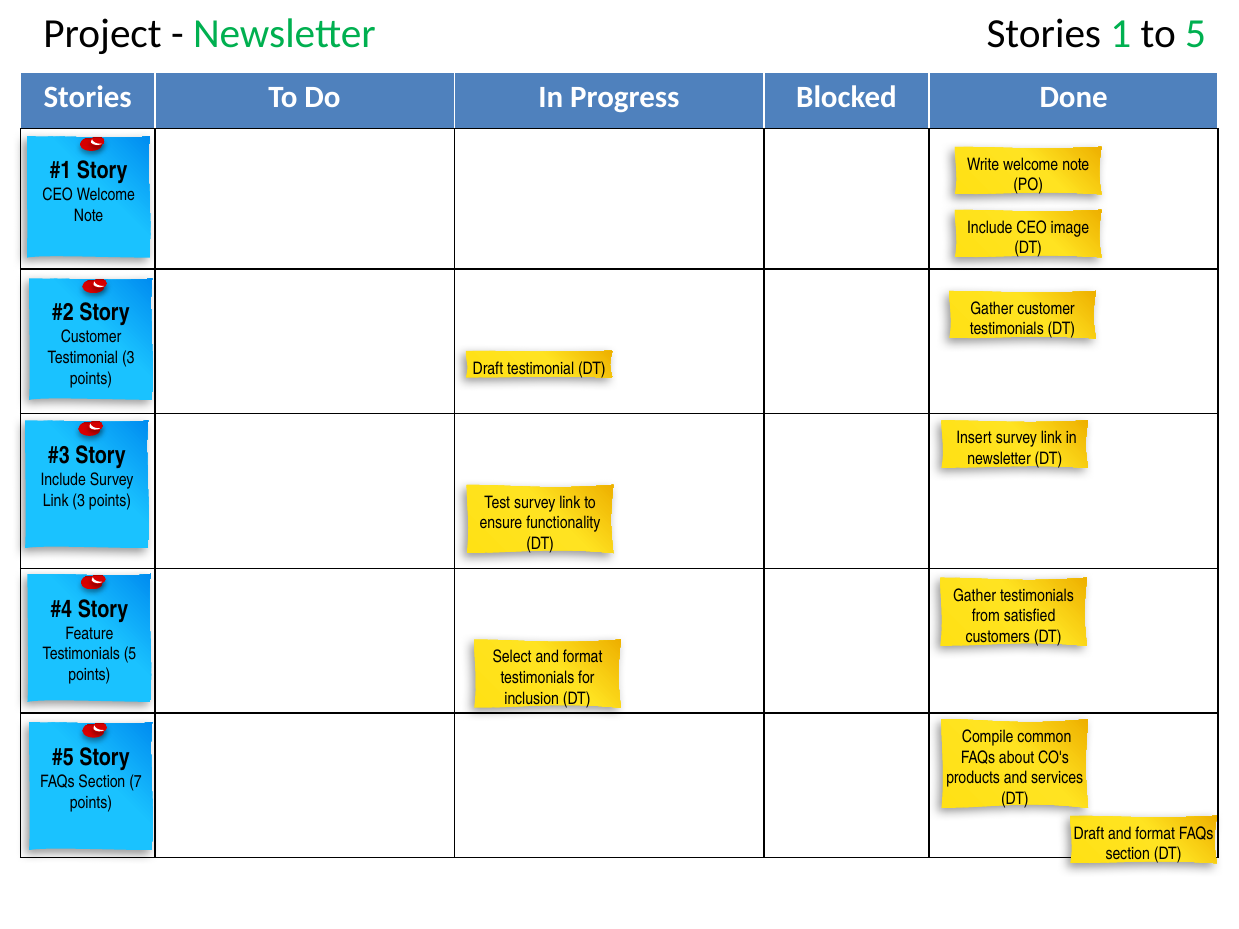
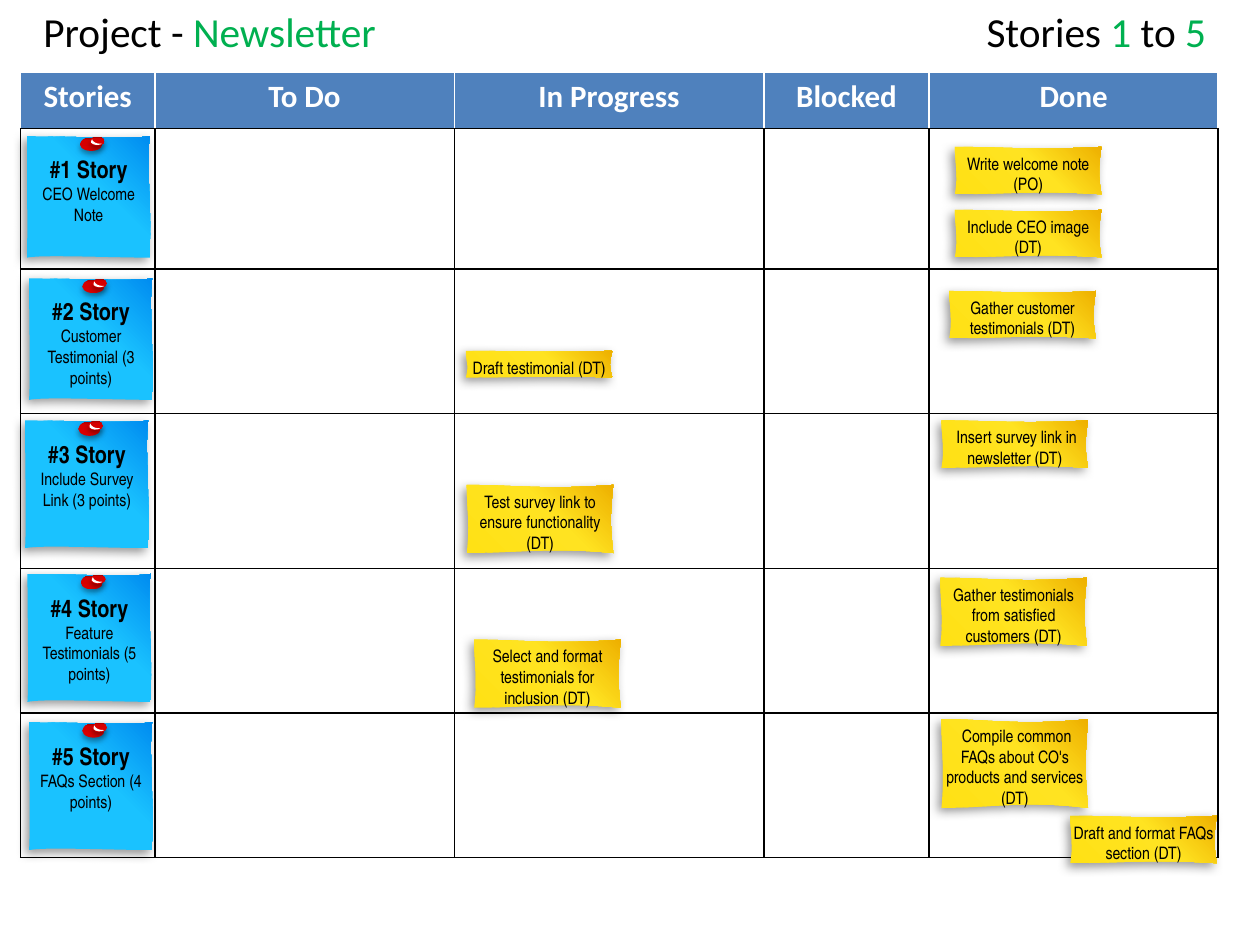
7: 7 -> 4
